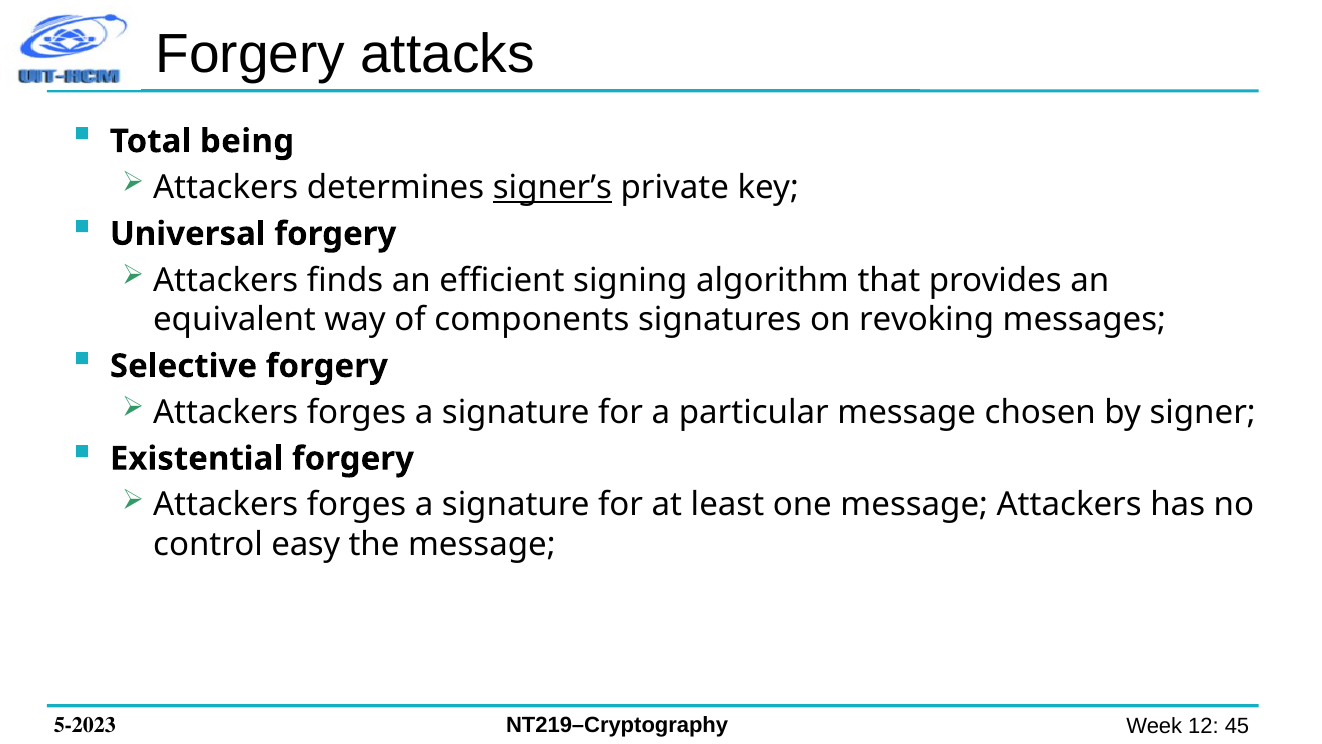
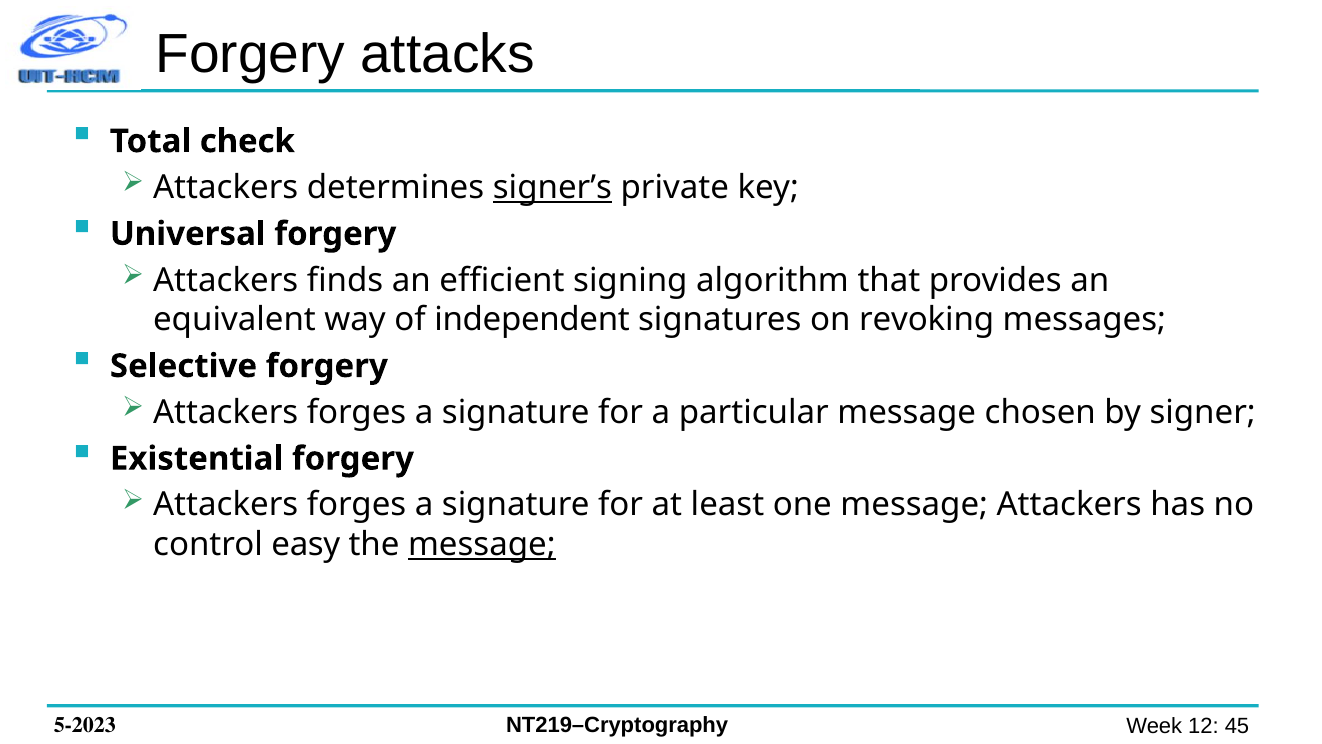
being: being -> check
components: components -> independent
message at (482, 544) underline: none -> present
